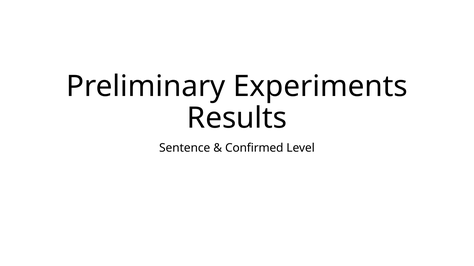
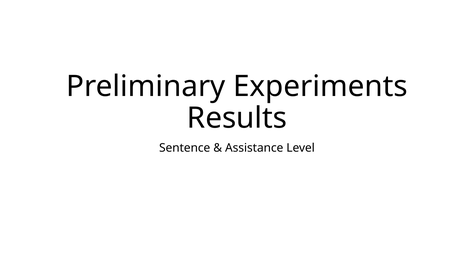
Confirmed: Confirmed -> Assistance
